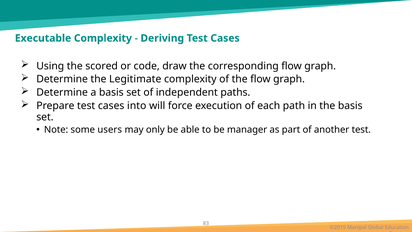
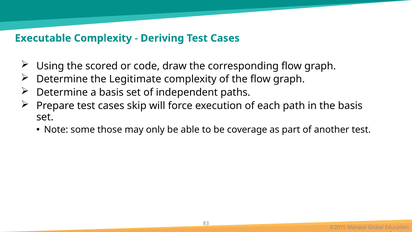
into: into -> skip
users: users -> those
manager: manager -> coverage
